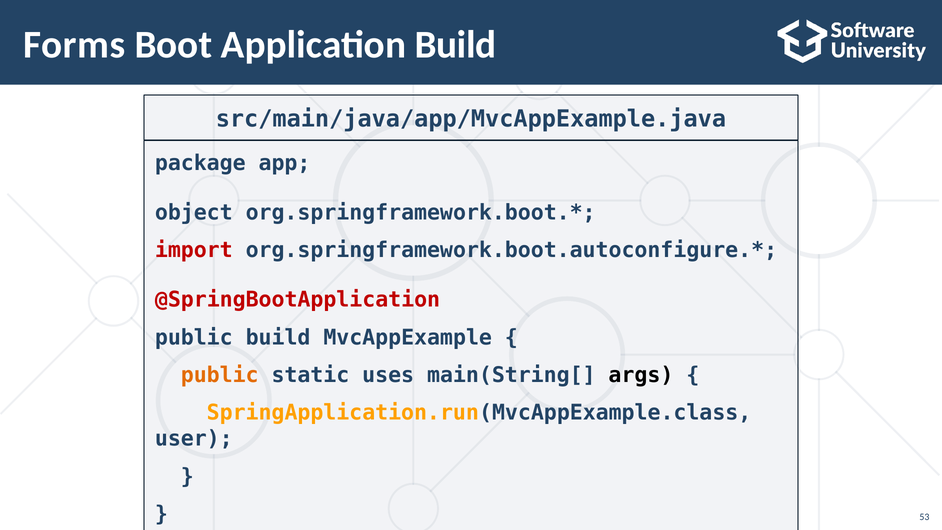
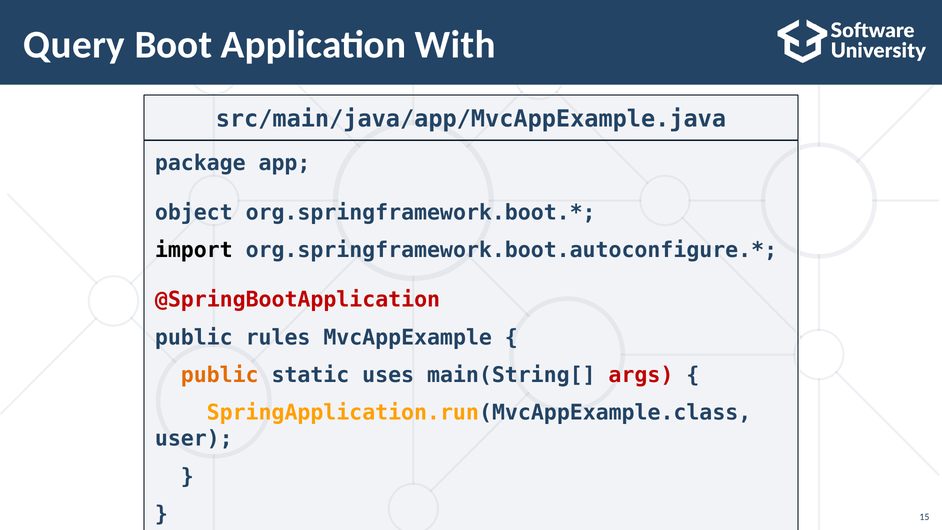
Forms: Forms -> Query
Application Build: Build -> With
import colour: red -> black
public build: build -> rules
args colour: black -> red
53: 53 -> 15
